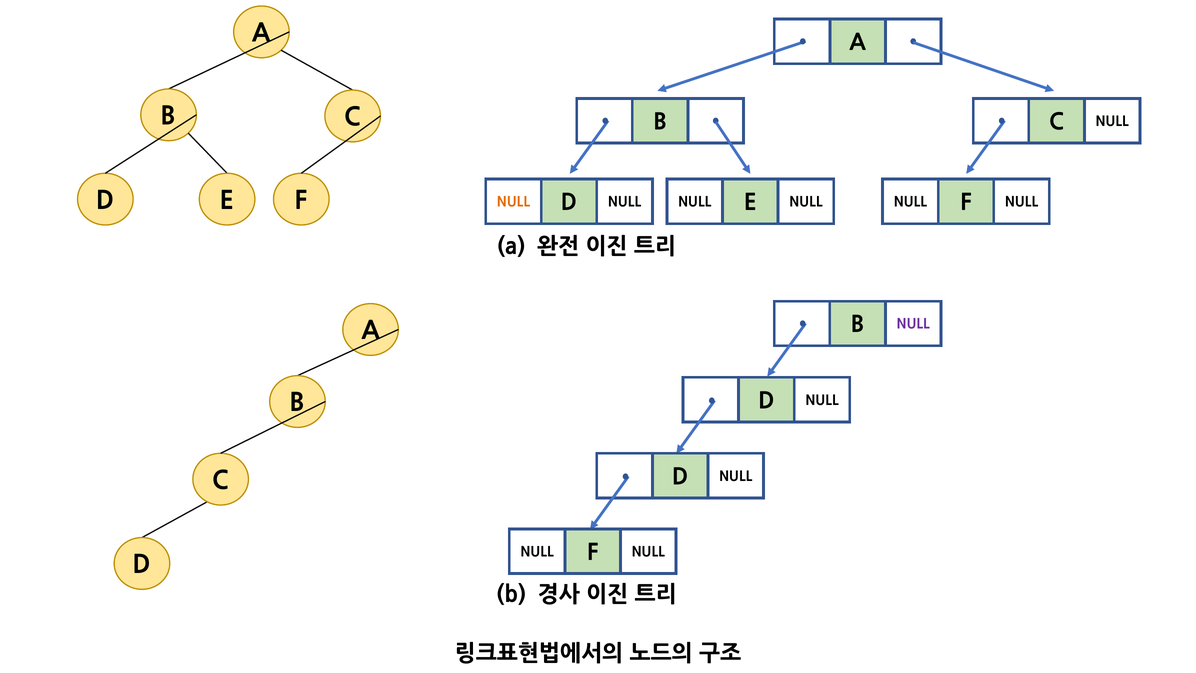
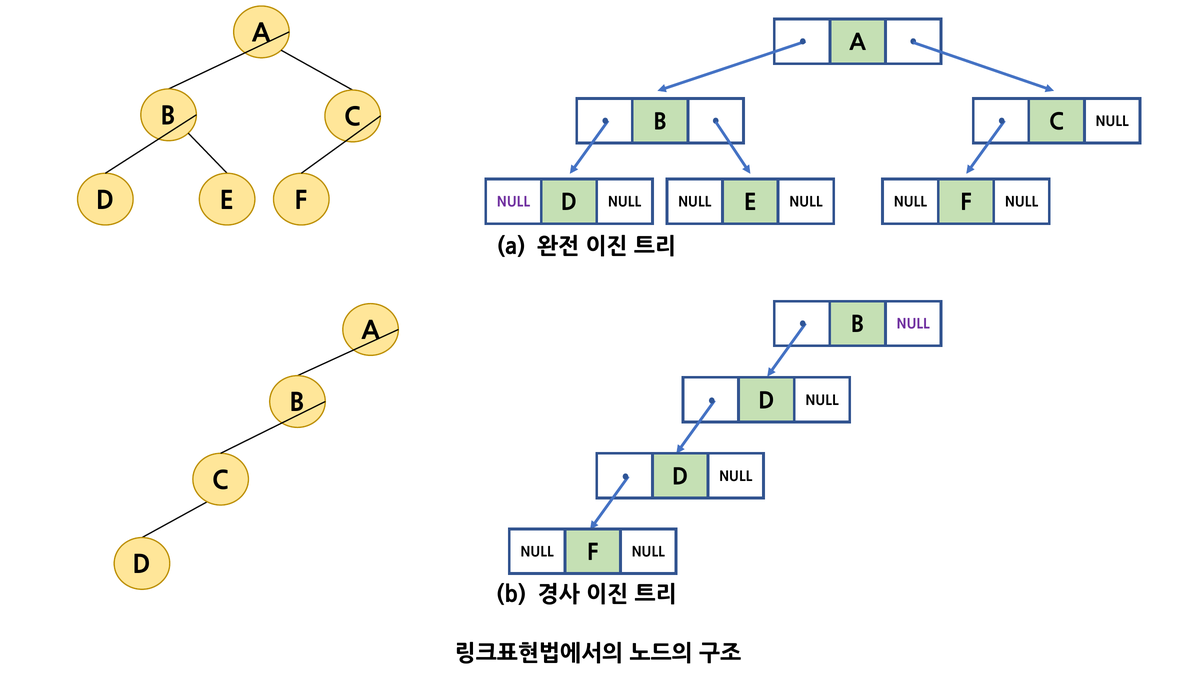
NULL at (513, 202) colour: orange -> purple
